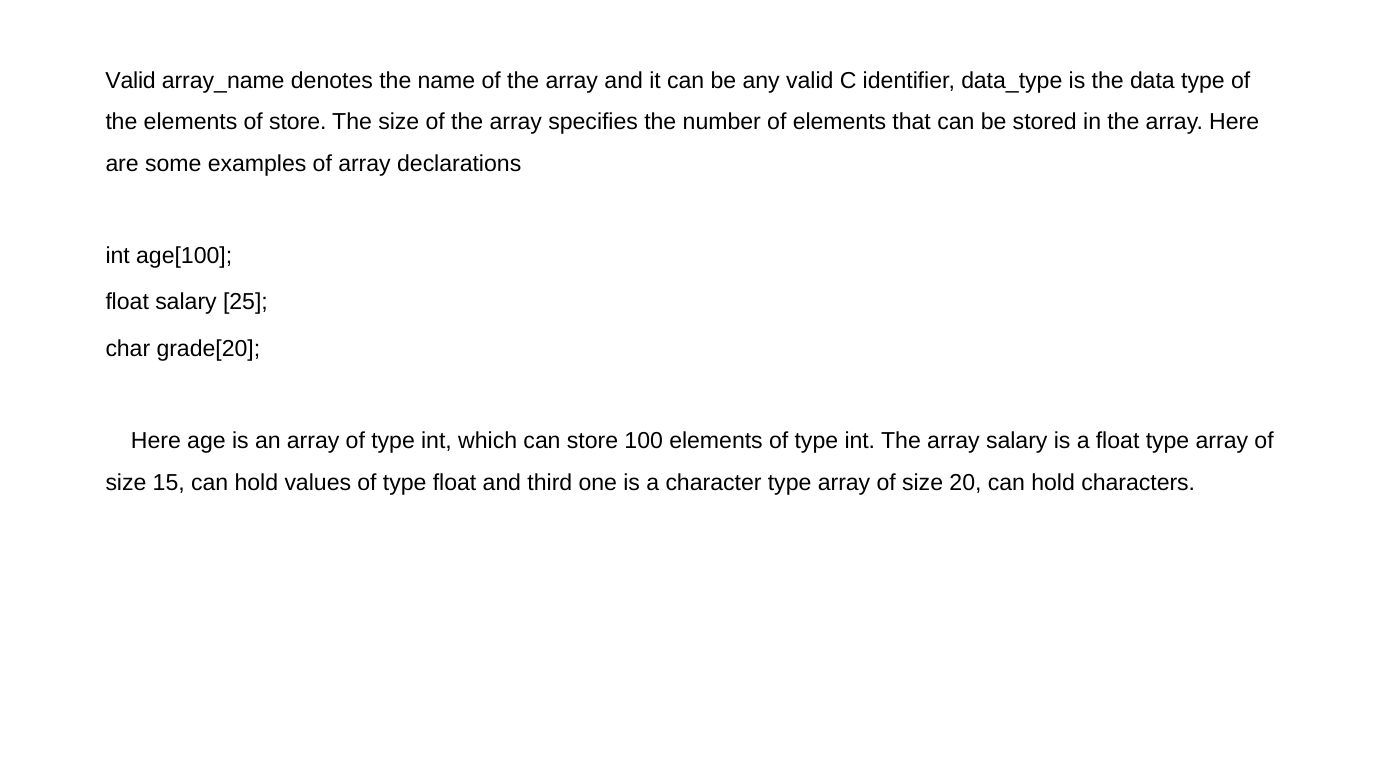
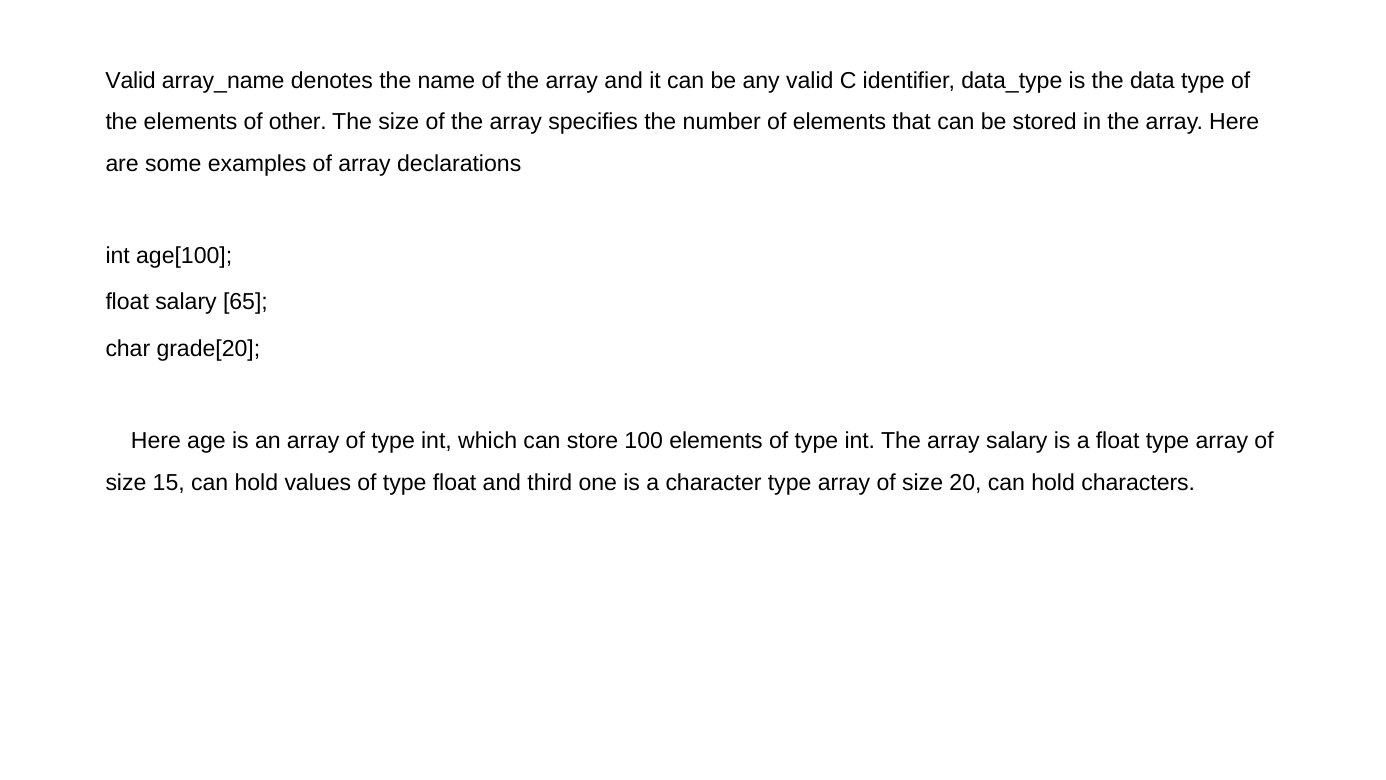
of store: store -> other
25: 25 -> 65
